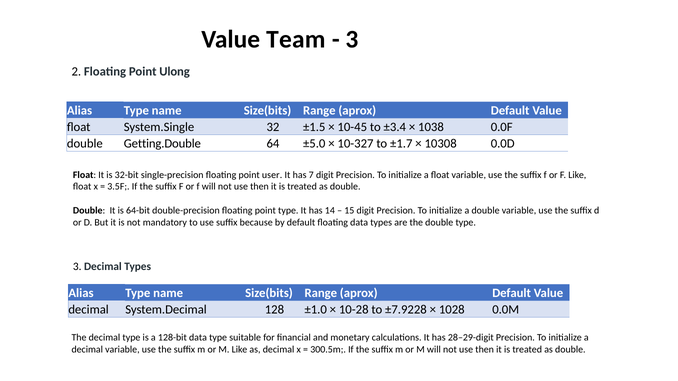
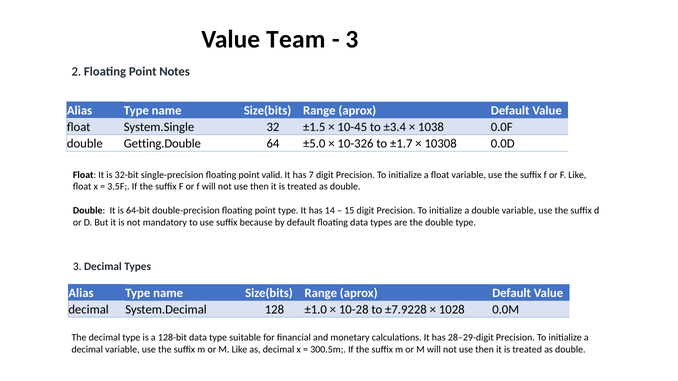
Ulong: Ulong -> Notes
10-327: 10-327 -> 10-326
user: user -> valid
